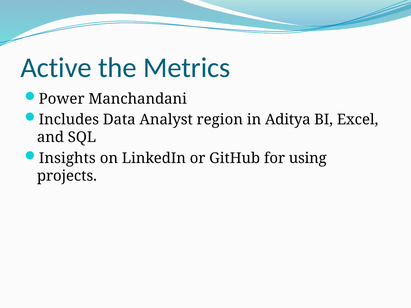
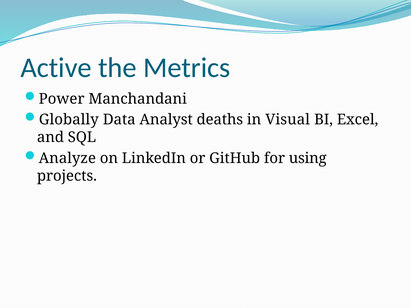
Includes: Includes -> Globally
region: region -> deaths
Aditya: Aditya -> Visual
Insights: Insights -> Analyze
